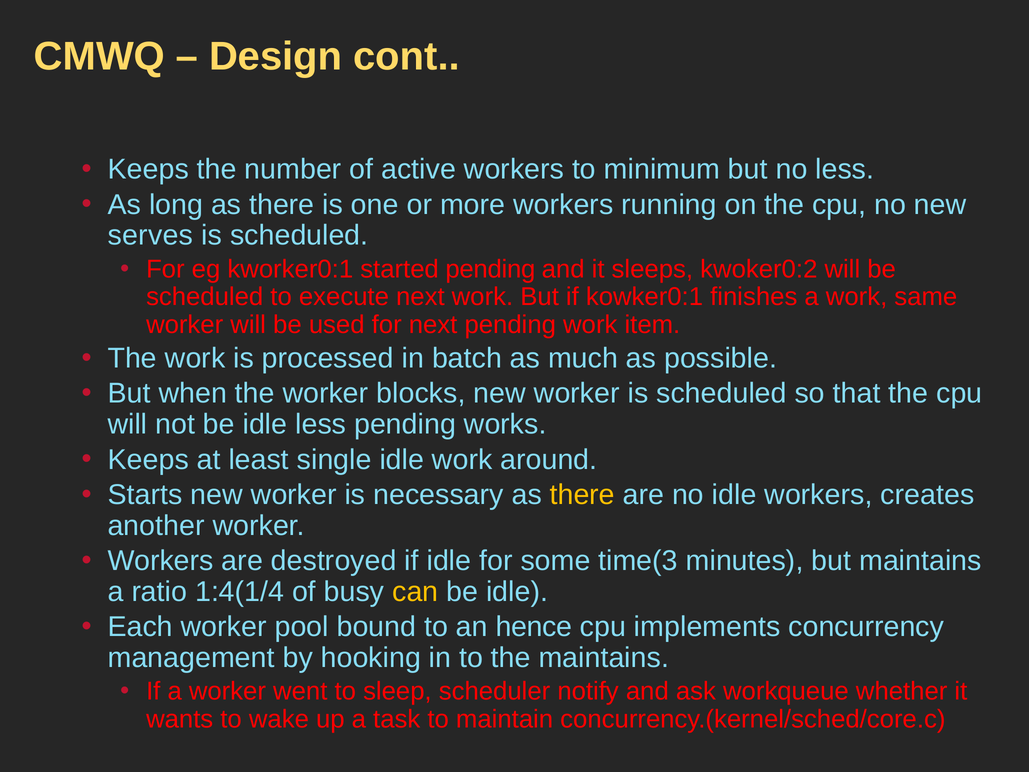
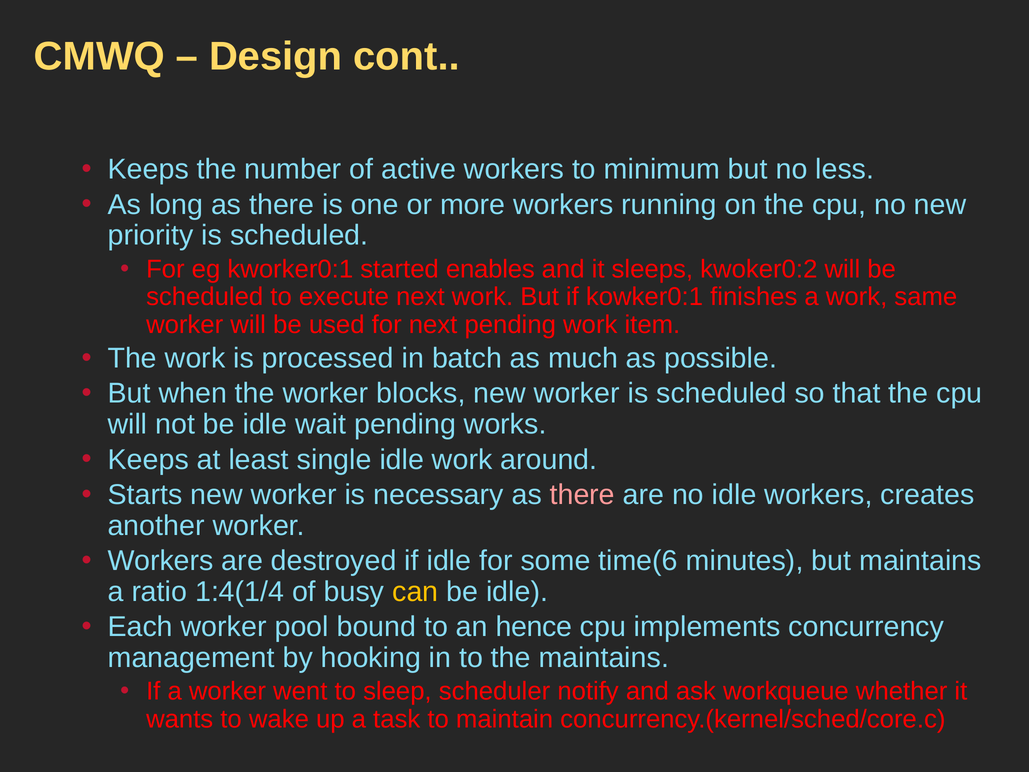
serves: serves -> priority
started pending: pending -> enables
idle less: less -> wait
there at (582, 495) colour: yellow -> pink
time(3: time(3 -> time(6
